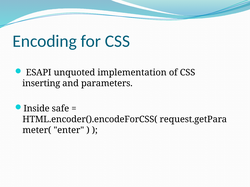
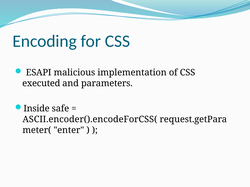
unquoted: unquoted -> malicious
inserting: inserting -> executed
HTML.encoder().encodeForCSS(: HTML.encoder().encodeForCSS( -> ASCII.encoder().encodeForCSS(
